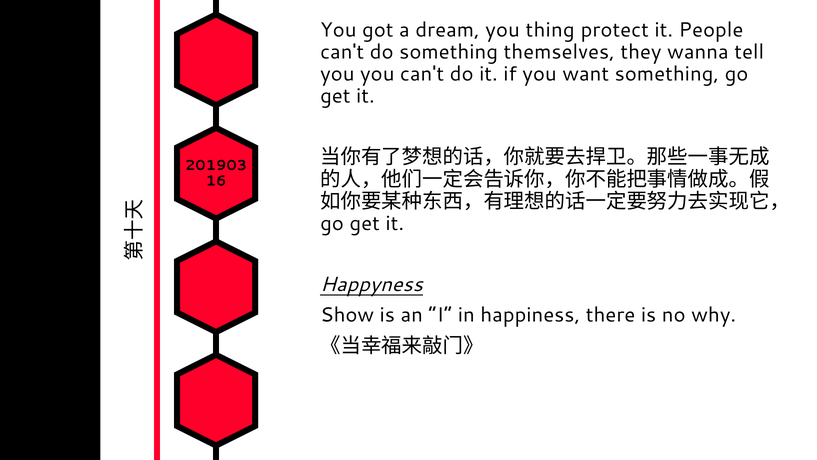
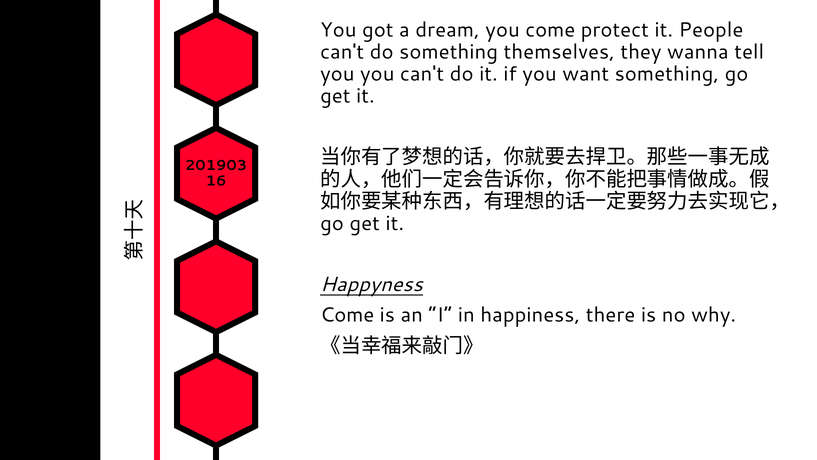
you thing: thing -> come
Show at (347, 315): Show -> Come
